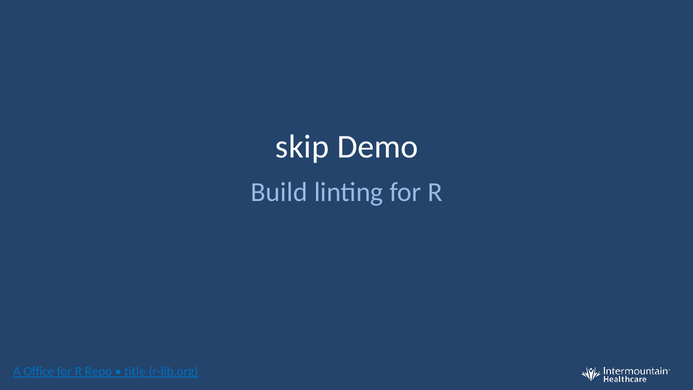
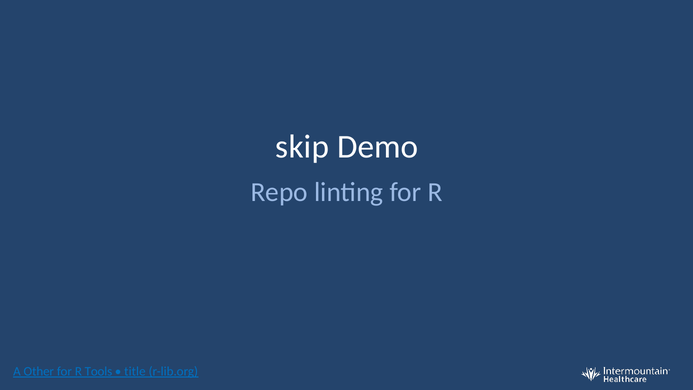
Build: Build -> Repo
Office: Office -> Other
Repo: Repo -> Tools
